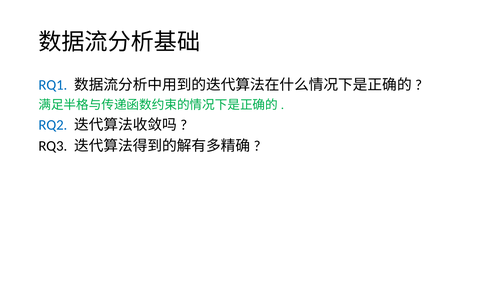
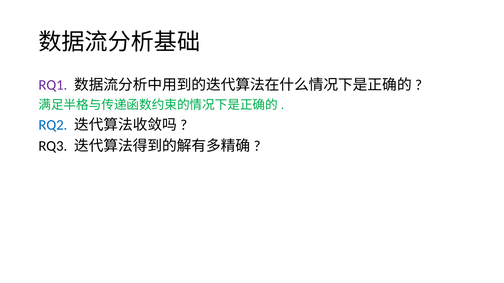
RQ1 colour: blue -> purple
